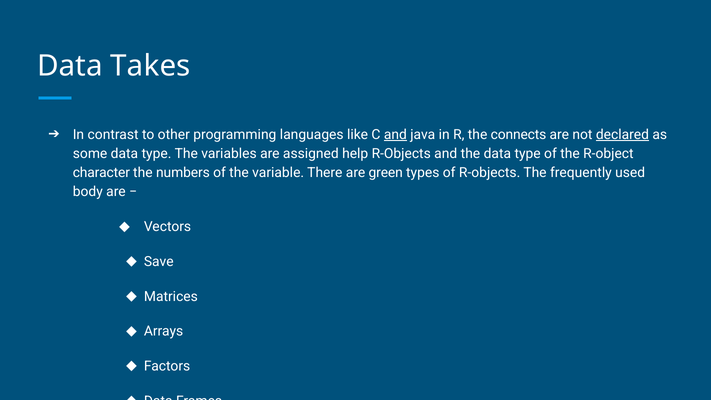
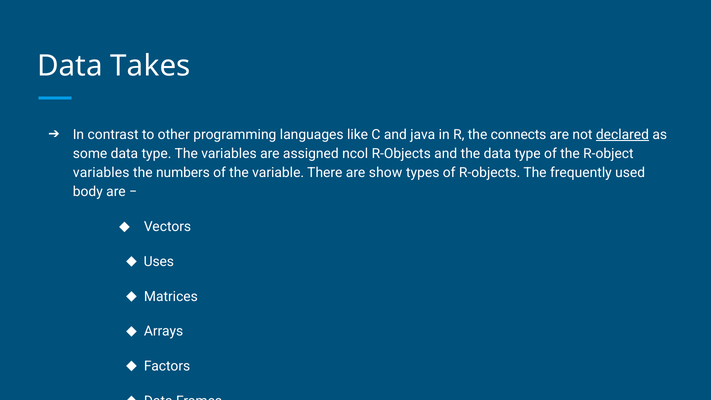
and at (395, 135) underline: present -> none
help: help -> ncol
character at (101, 173): character -> variables
green: green -> show
Save: Save -> Uses
